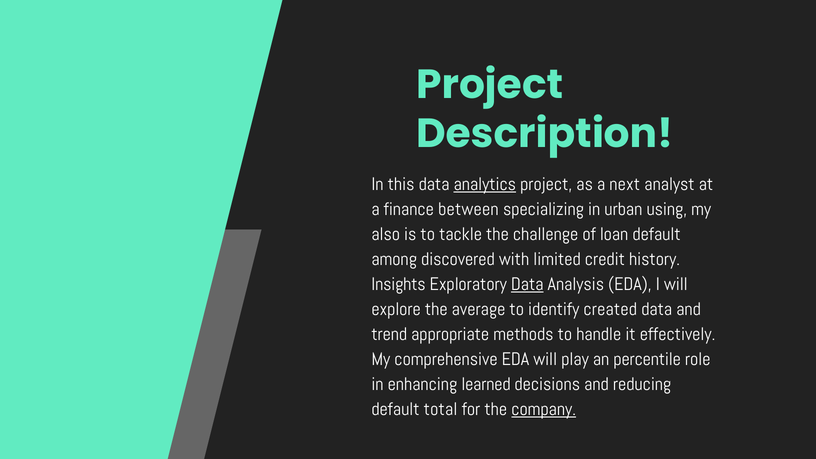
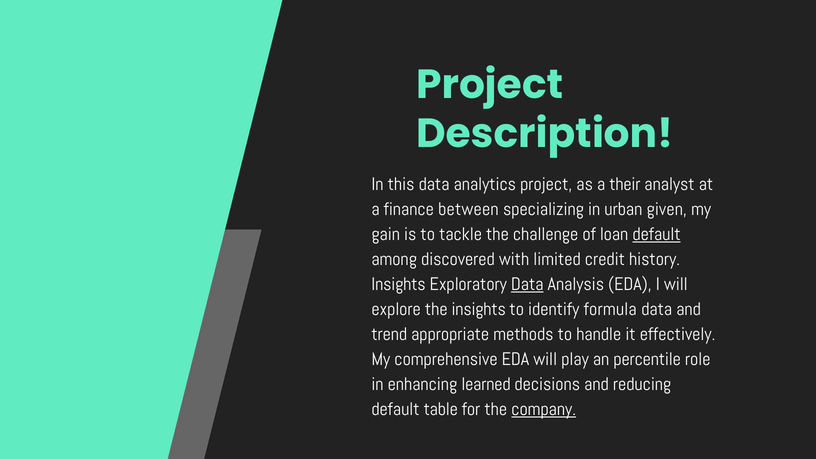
analytics underline: present -> none
next: next -> their
using: using -> given
also: also -> gain
default at (657, 234) underline: none -> present
the average: average -> insights
created: created -> formula
total: total -> table
